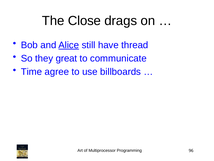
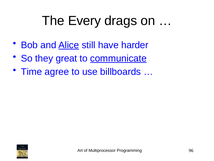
Close: Close -> Every
thread: thread -> harder
communicate underline: none -> present
